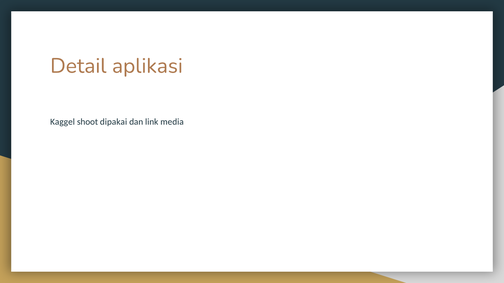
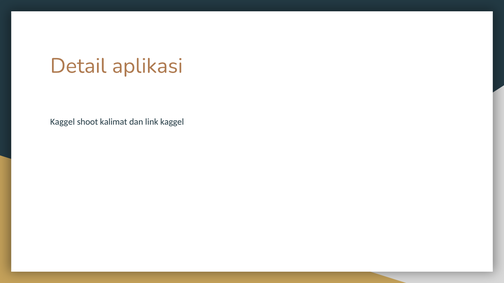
dipakai: dipakai -> kalimat
link media: media -> kaggel
